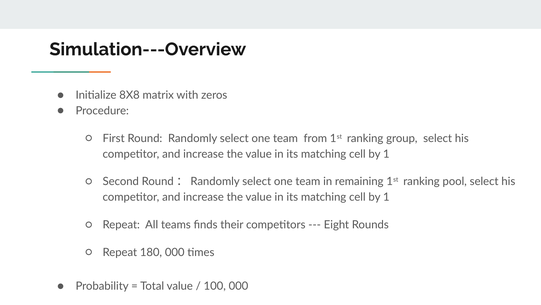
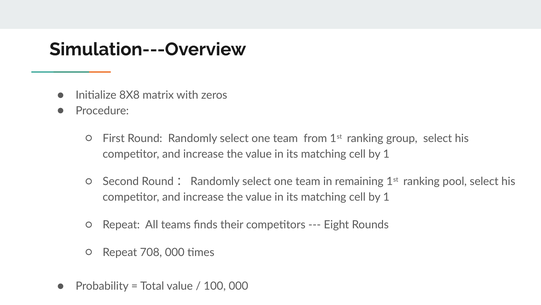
180: 180 -> 708
